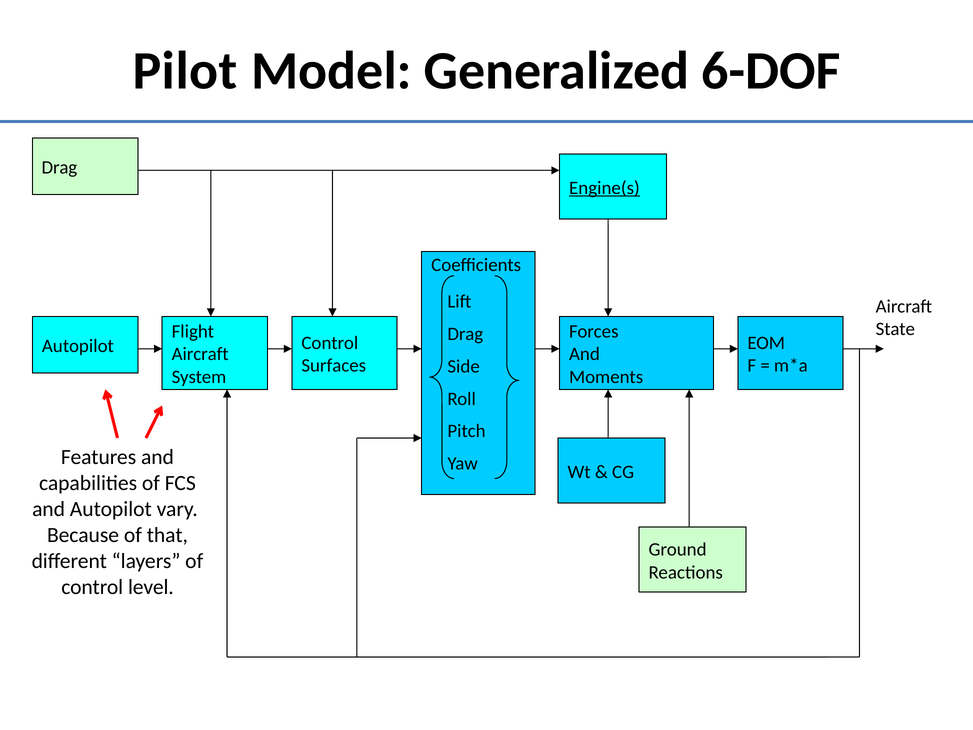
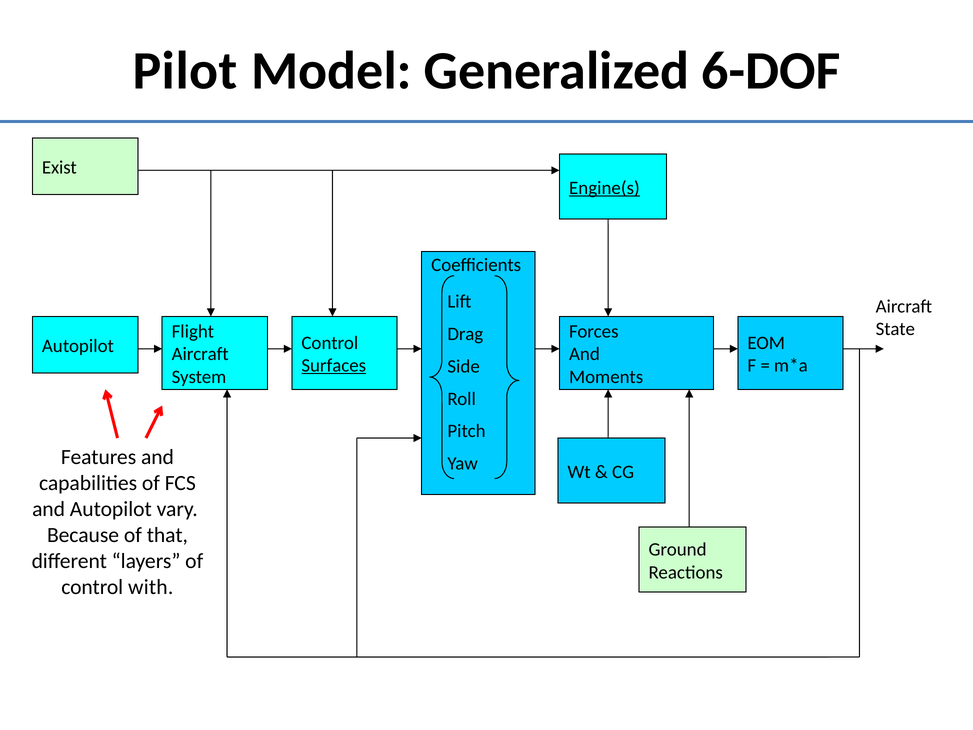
Drag at (59, 167): Drag -> Exist
Surfaces underline: none -> present
level: level -> with
